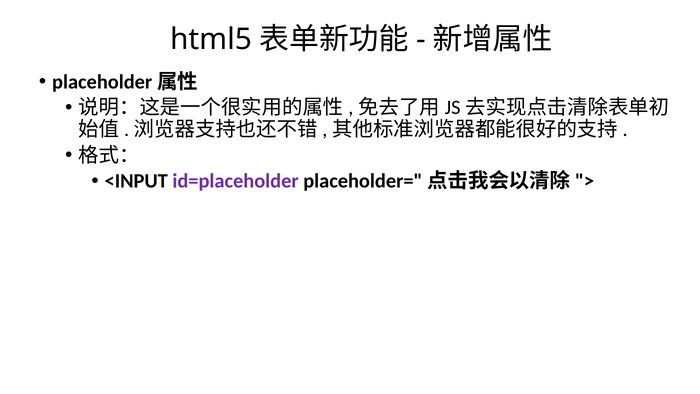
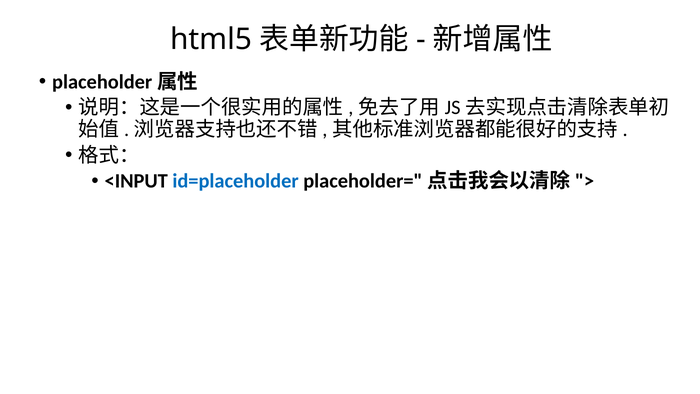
id=placeholder colour: purple -> blue
